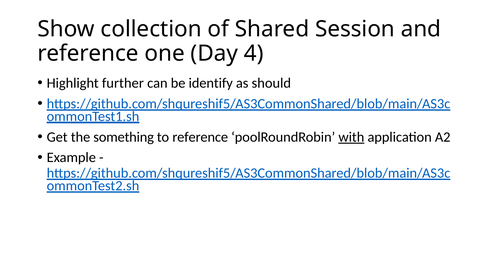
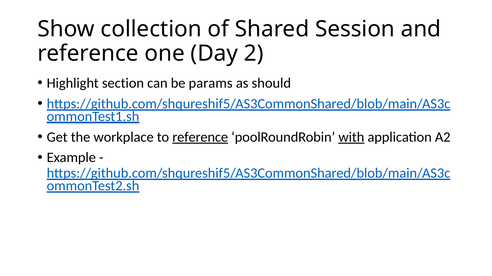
4: 4 -> 2
further: further -> section
identify: identify -> params
something: something -> workplace
reference at (200, 137) underline: none -> present
